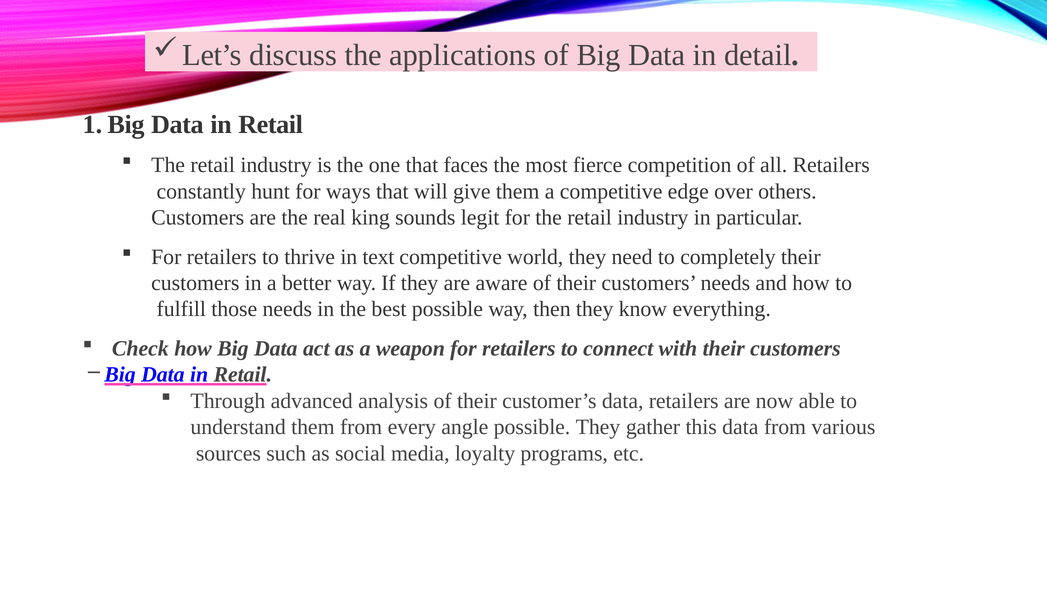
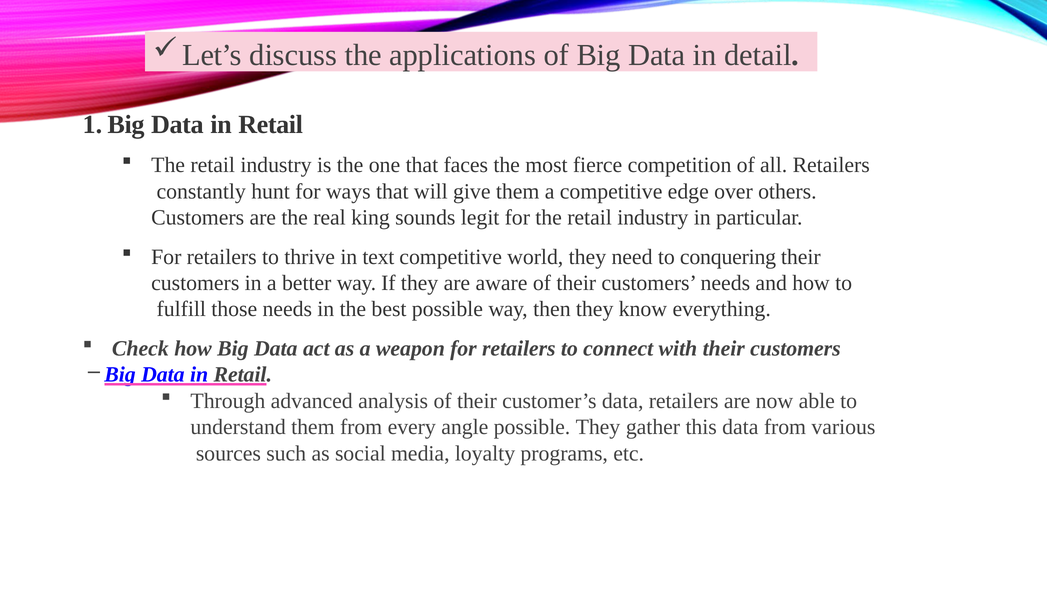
completely: completely -> conquering
